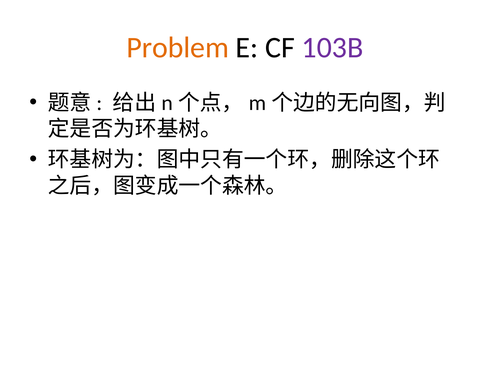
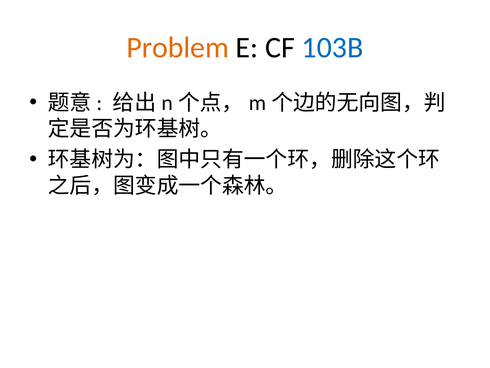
103B colour: purple -> blue
